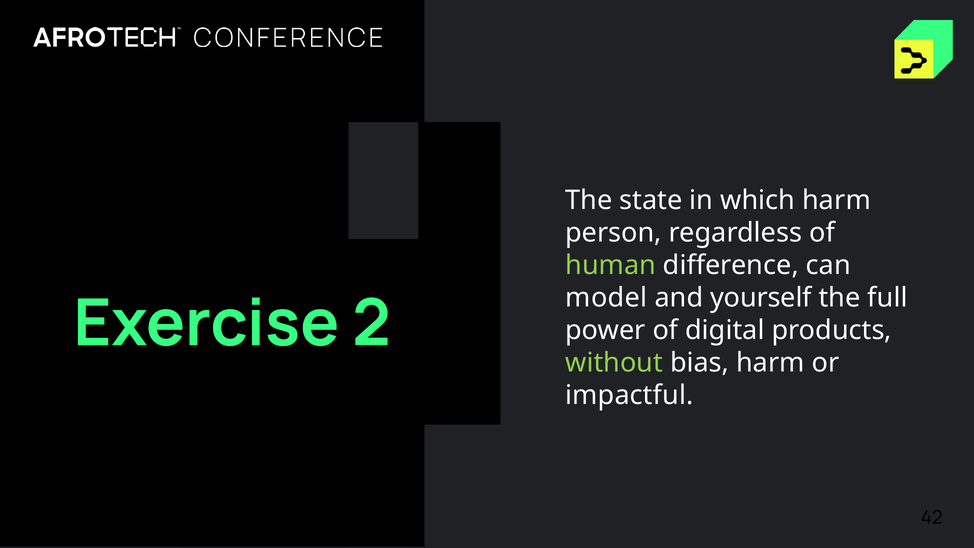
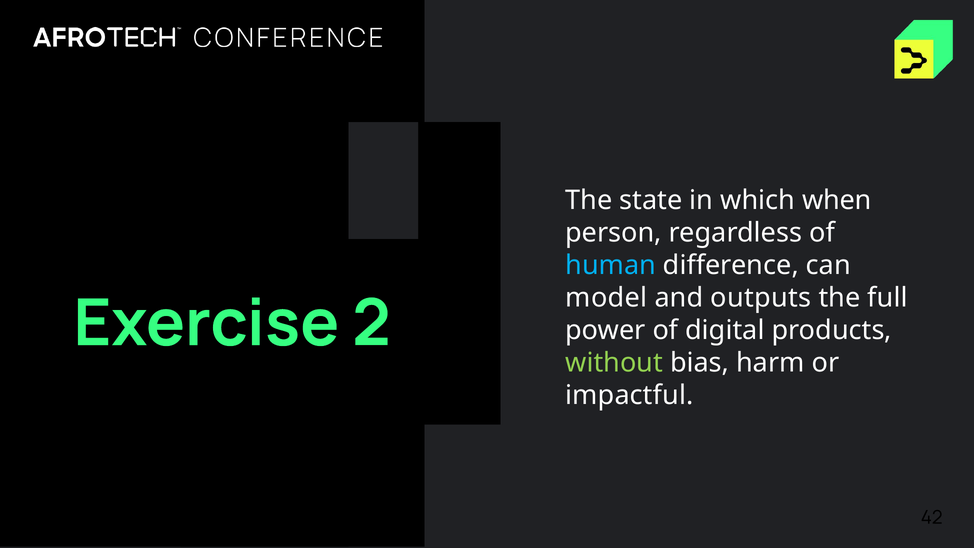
which harm: harm -> when
human colour: light green -> light blue
yourself: yourself -> outputs
